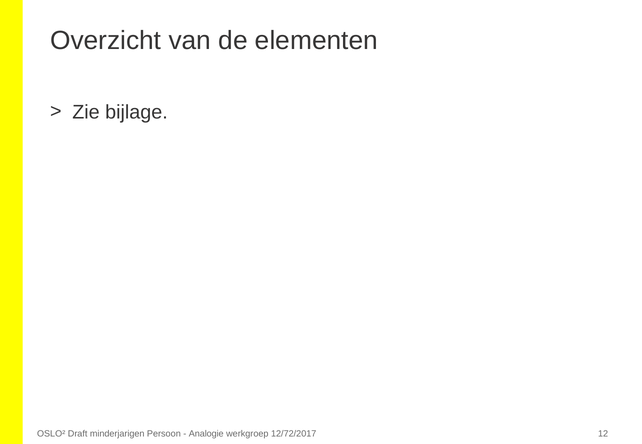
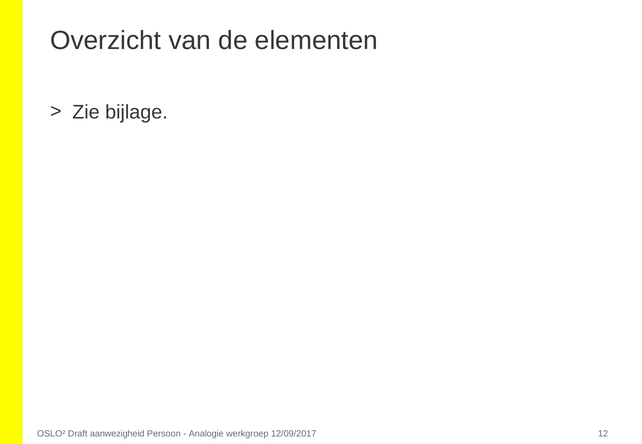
minderjarigen: minderjarigen -> aanwezigheid
12/72/2017: 12/72/2017 -> 12/09/2017
